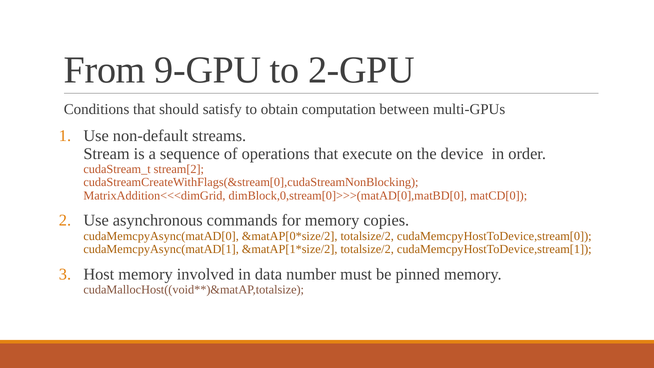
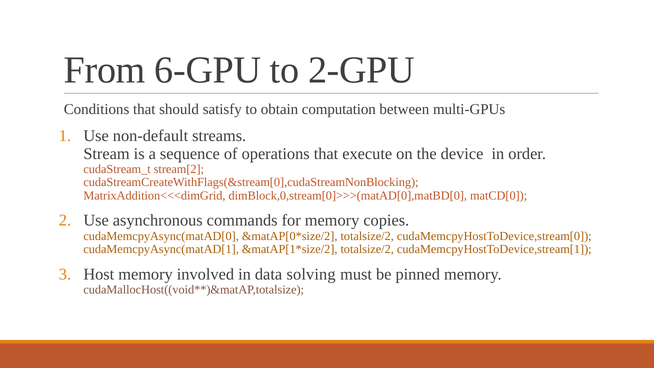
9-GPU: 9-GPU -> 6-GPU
number: number -> solving
